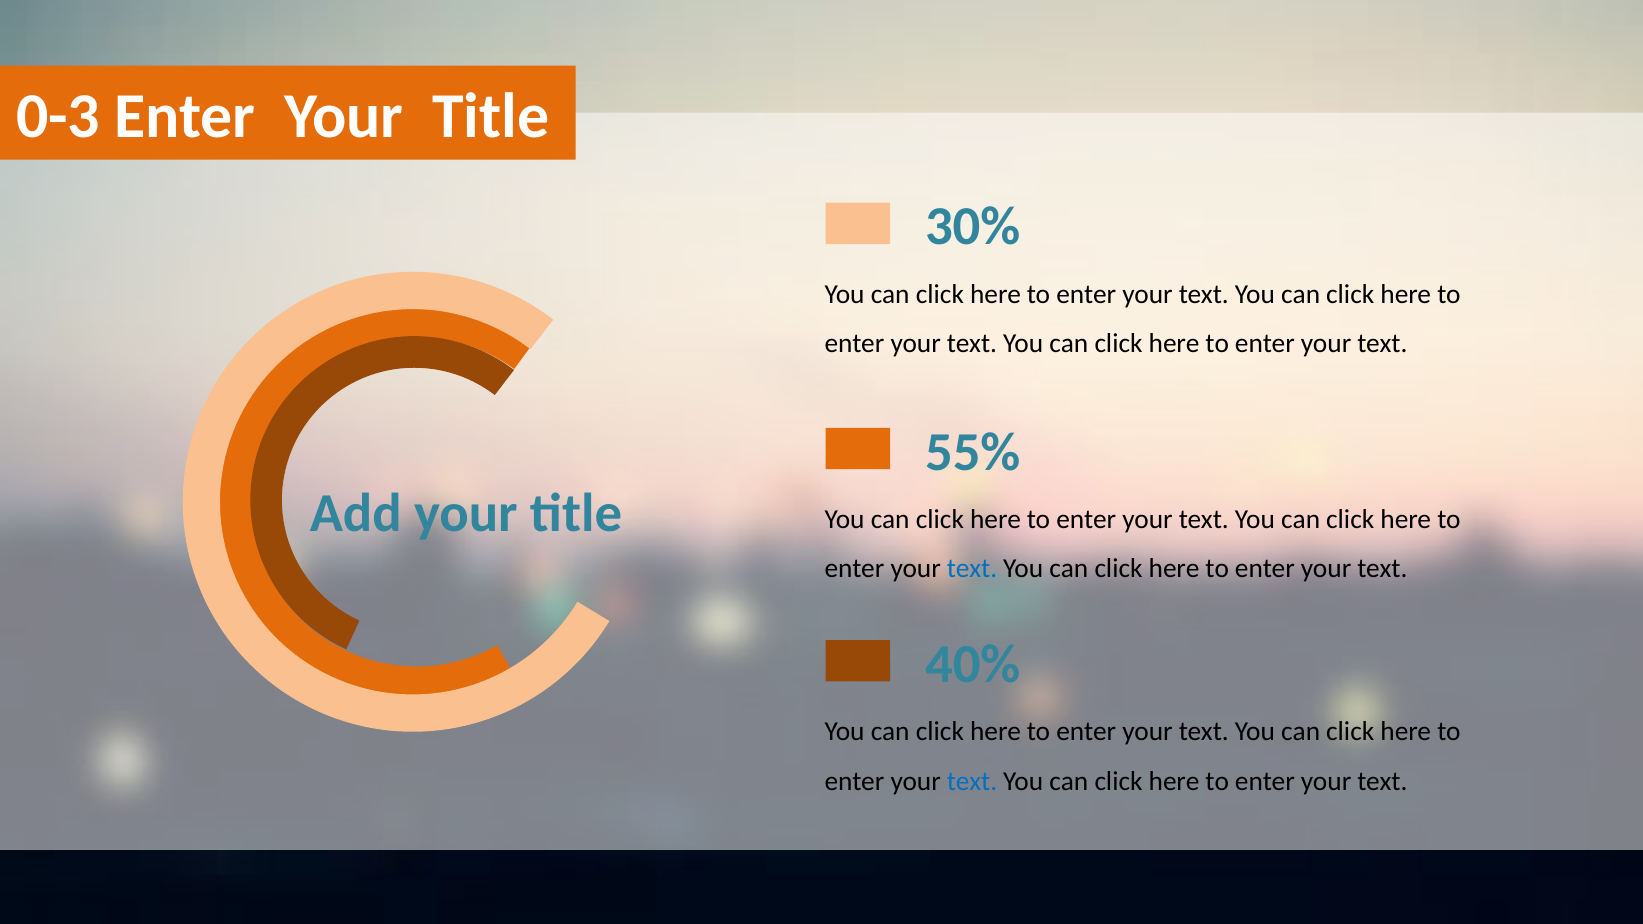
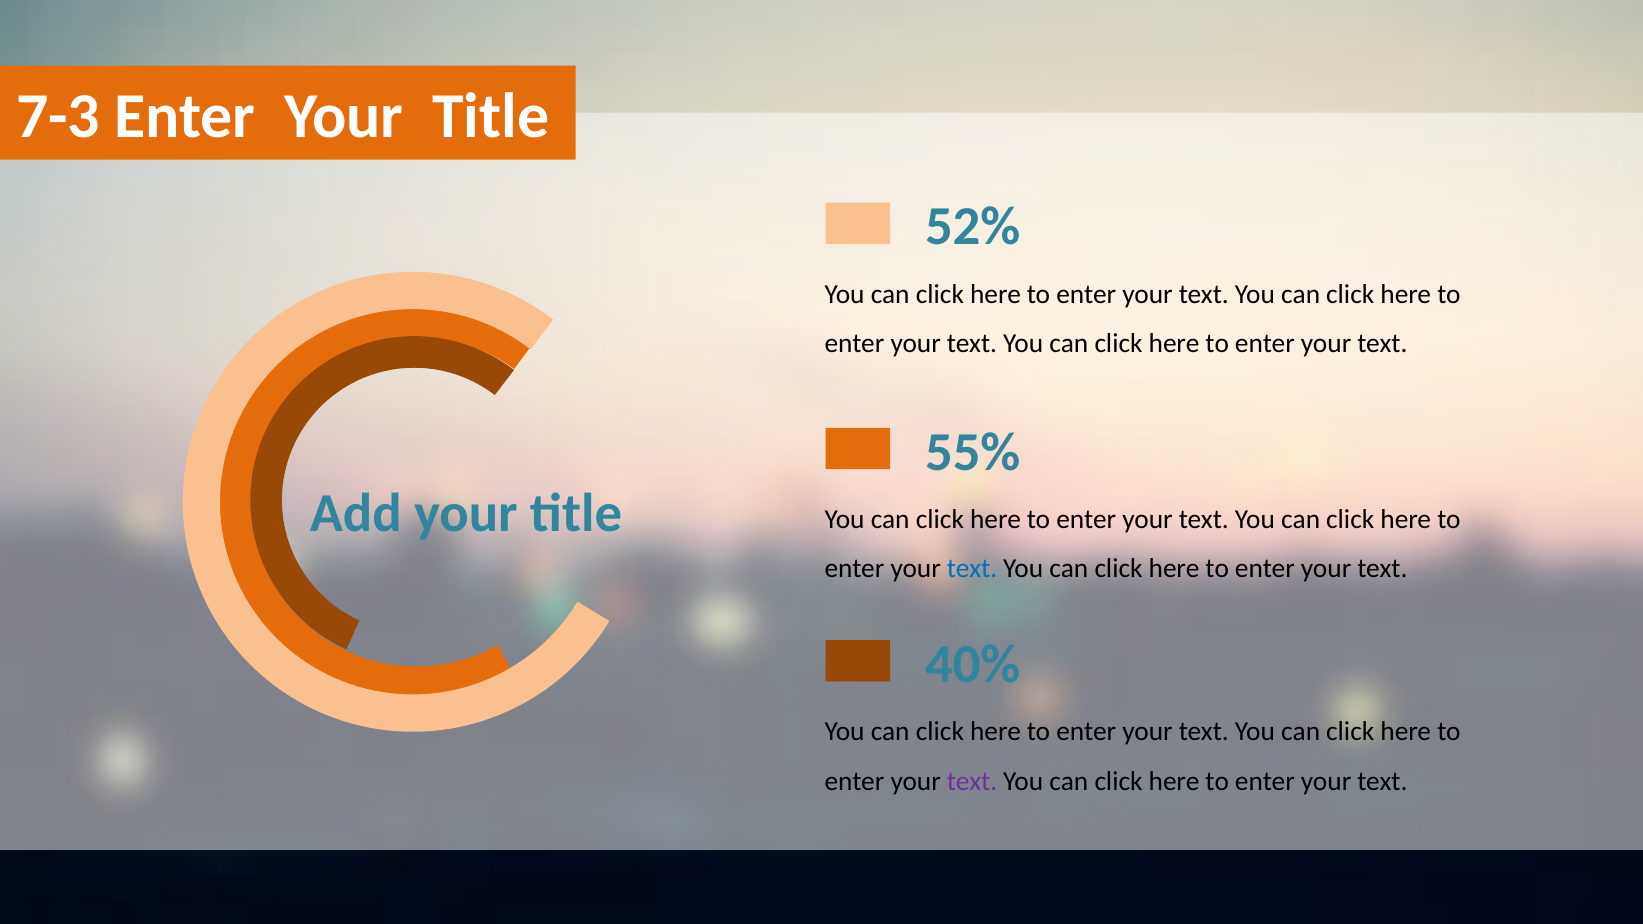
0-3: 0-3 -> 7-3
30%: 30% -> 52%
text at (972, 781) colour: blue -> purple
